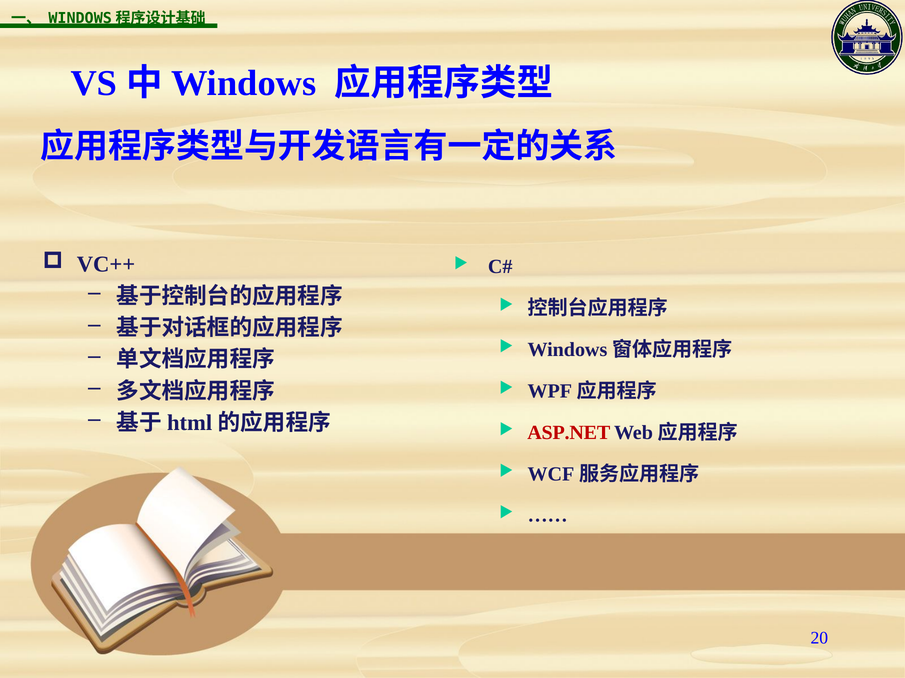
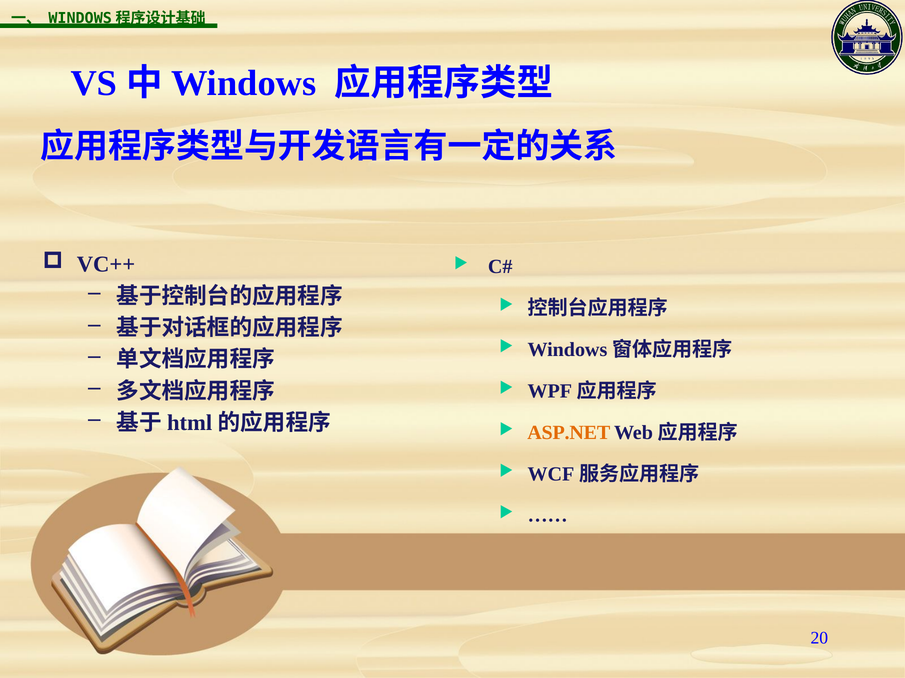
ASP.NET colour: red -> orange
